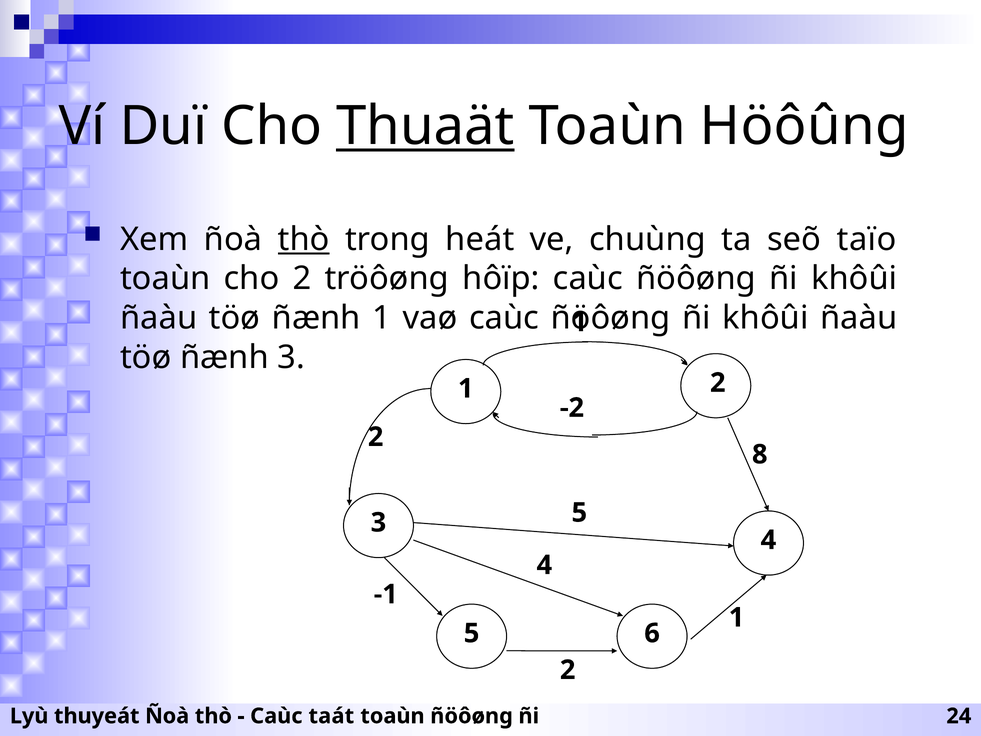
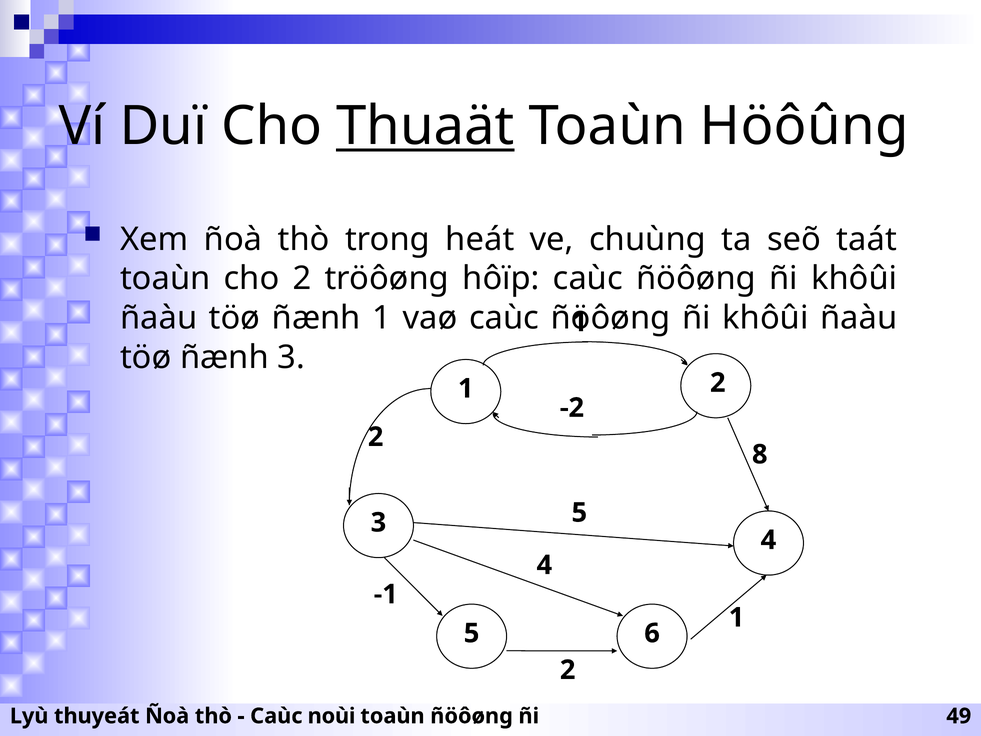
thò at (304, 239) underline: present -> none
taïo: taïo -> taát
taát: taát -> noùi
24: 24 -> 49
